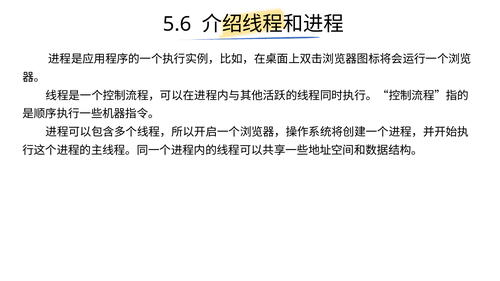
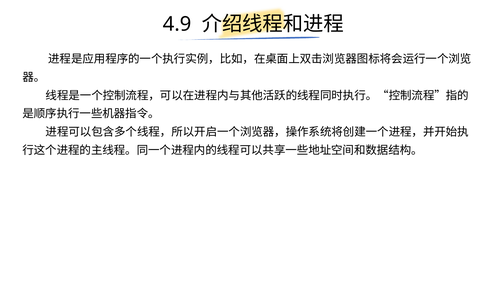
5.6: 5.6 -> 4.9
